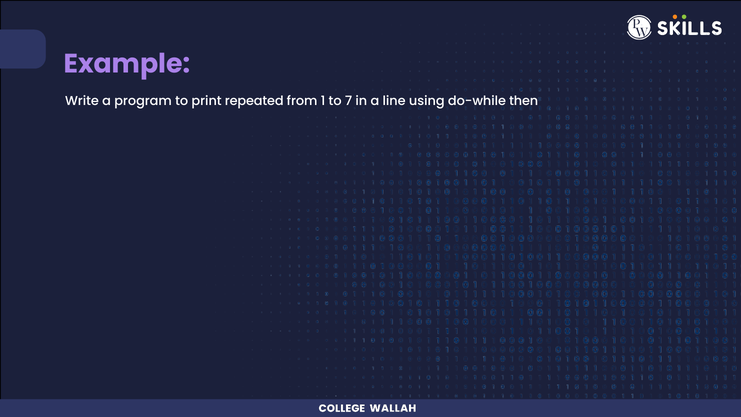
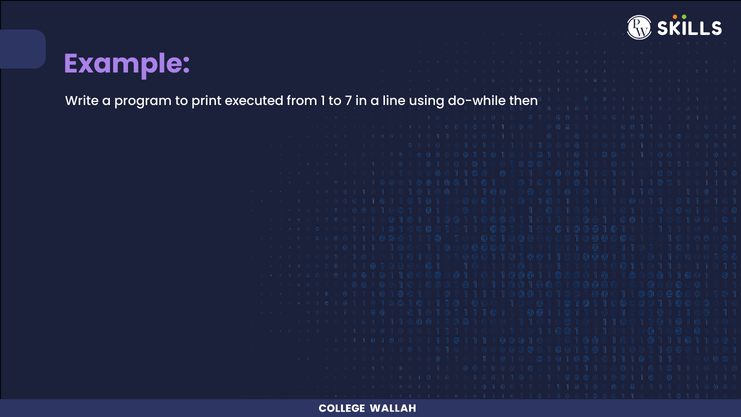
repeated: repeated -> executed
